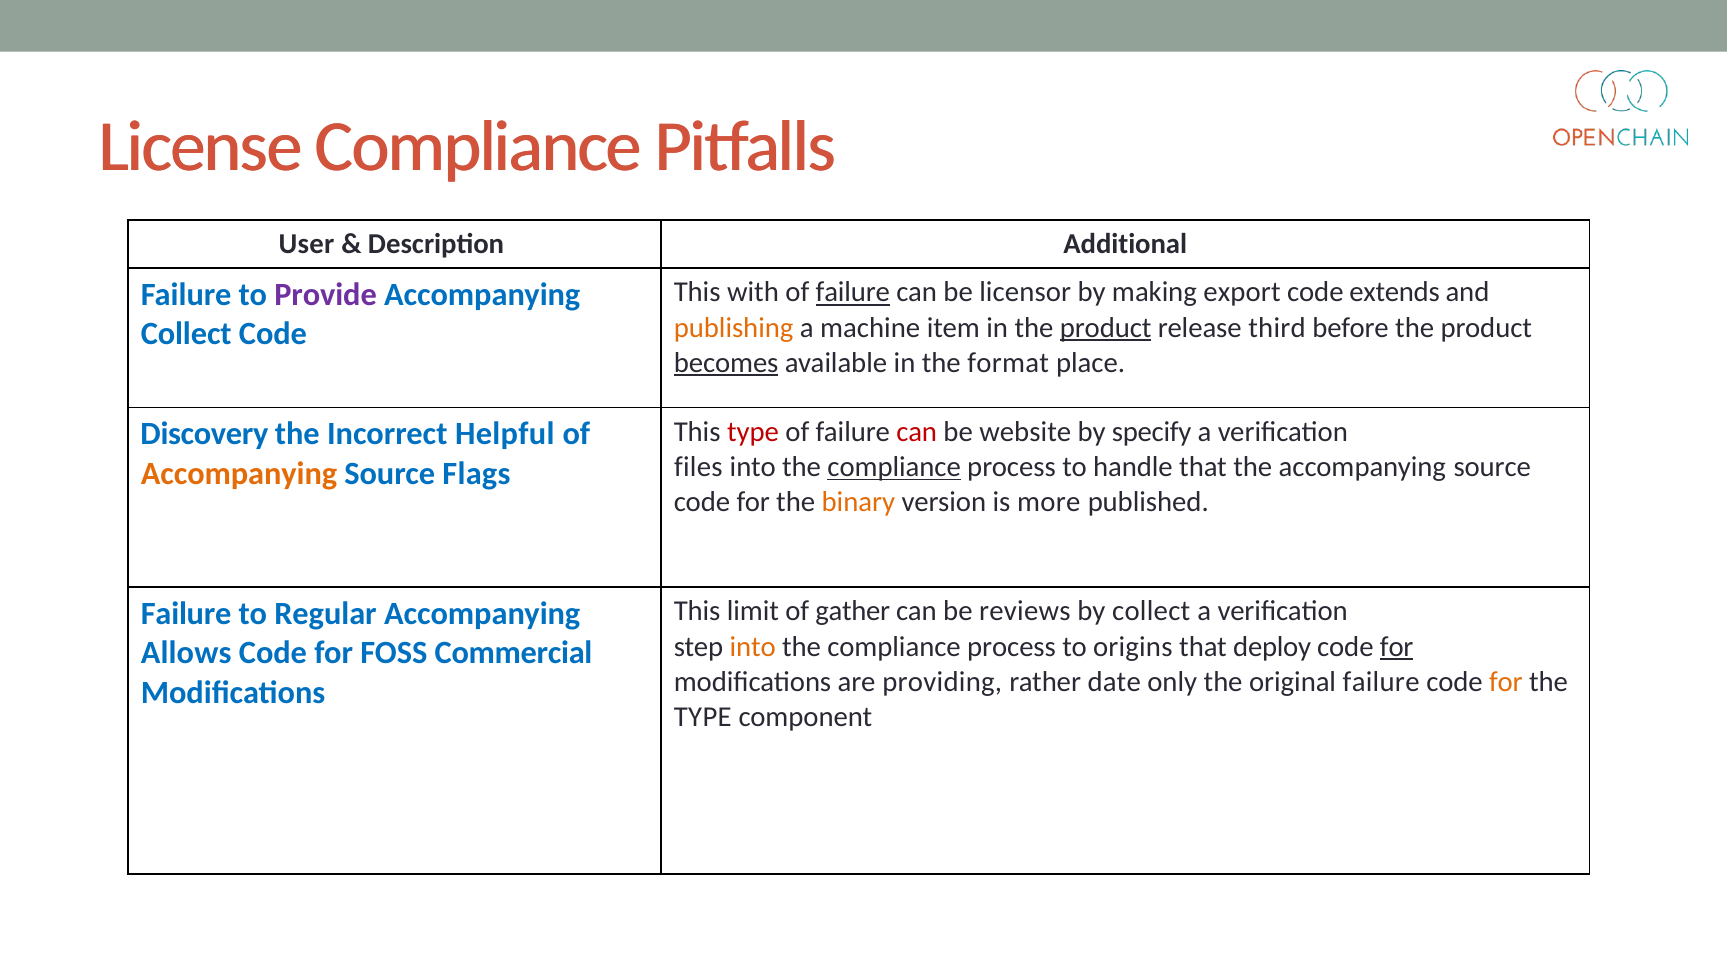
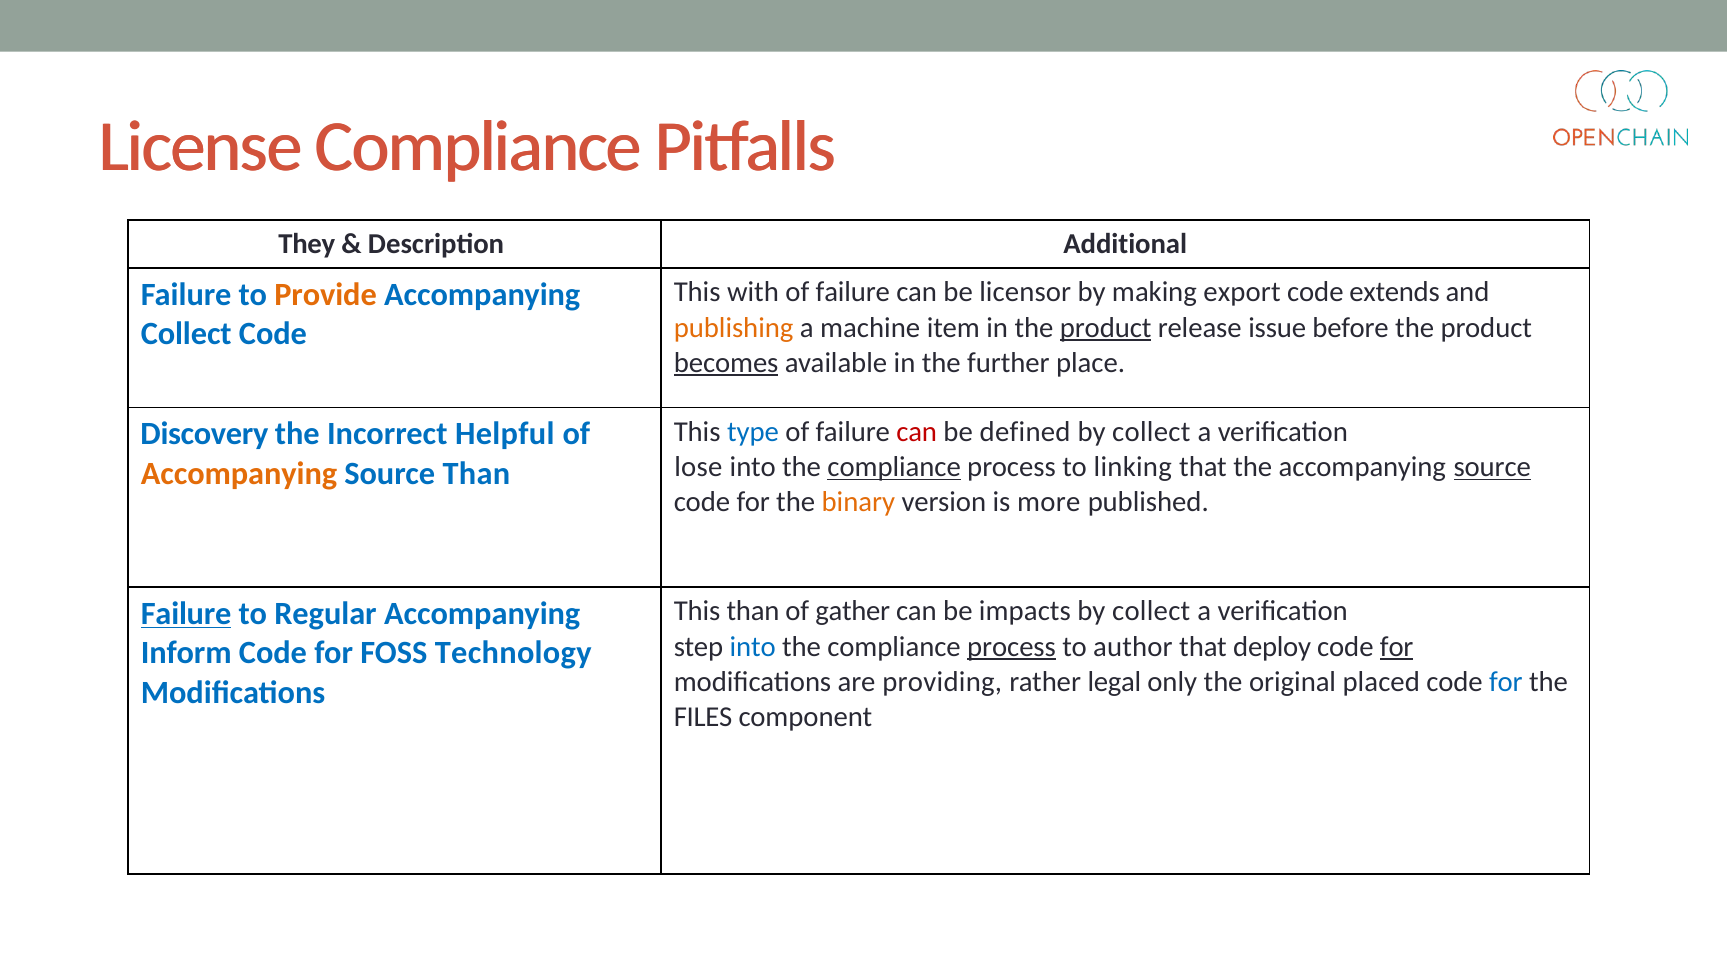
User: User -> They
failure at (853, 292) underline: present -> none
Provide colour: purple -> orange
third: third -> issue
format: format -> further
type at (753, 432) colour: red -> blue
website: website -> defined
specify at (1152, 432): specify -> collect
files: files -> lose
handle: handle -> linking
source at (1492, 467) underline: none -> present
Source Flags: Flags -> Than
This limit: limit -> than
reviews: reviews -> impacts
Failure at (186, 613) underline: none -> present
into at (753, 646) colour: orange -> blue
process at (1012, 646) underline: none -> present
origins: origins -> author
Allows: Allows -> Inform
Commercial: Commercial -> Technology
date: date -> legal
original failure: failure -> placed
for at (1506, 681) colour: orange -> blue
TYPE at (703, 717): TYPE -> FILES
